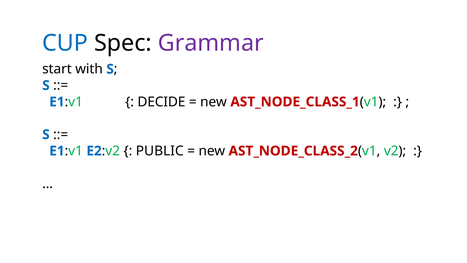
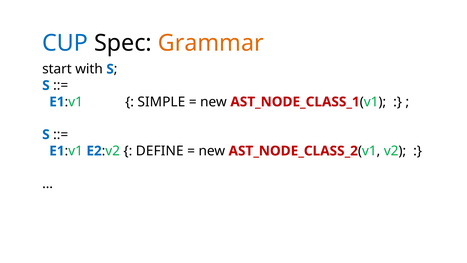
Grammar colour: purple -> orange
DECIDE: DECIDE -> SIMPLE
PUBLIC: PUBLIC -> DEFINE
